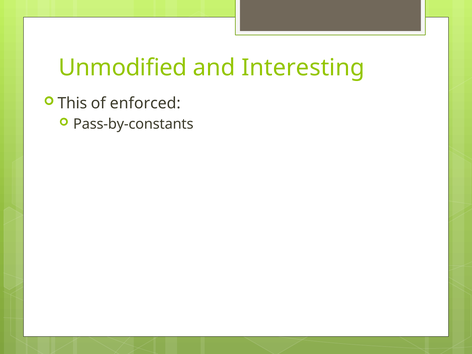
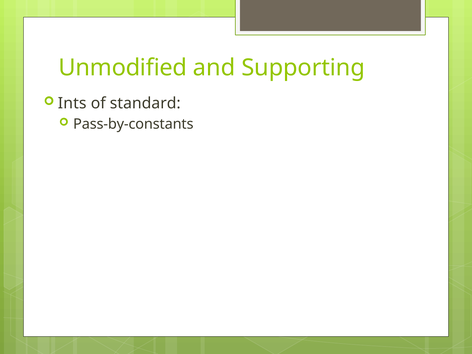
Interesting: Interesting -> Supporting
This: This -> Ints
enforced: enforced -> standard
